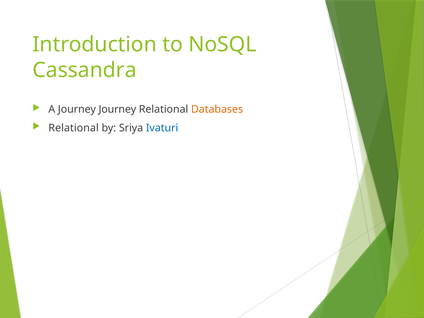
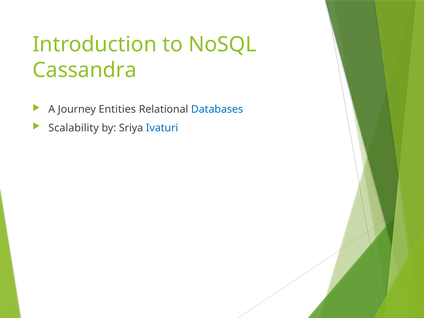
Journey Journey: Journey -> Entities
Databases colour: orange -> blue
Relational at (74, 128): Relational -> Scalability
